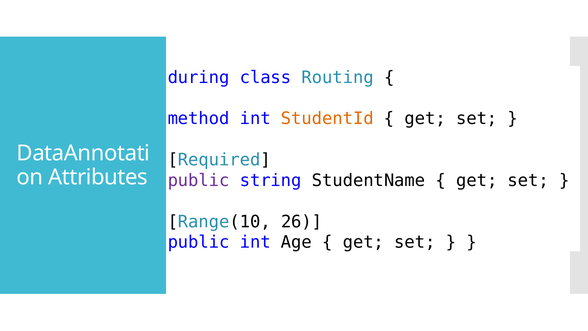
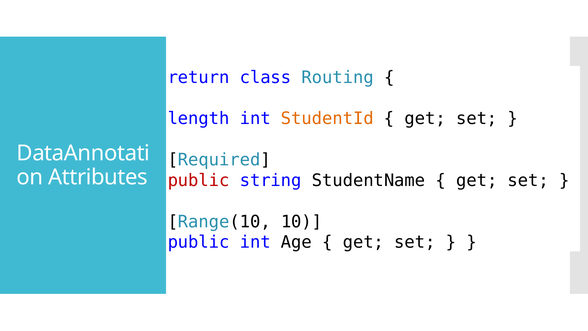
during: during -> return
method: method -> length
public at (199, 180) colour: purple -> red
26: 26 -> 10
